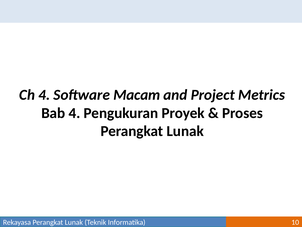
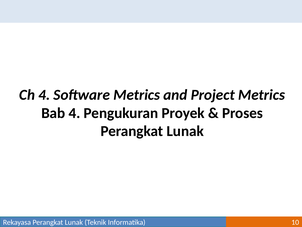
Software Macam: Macam -> Metrics
